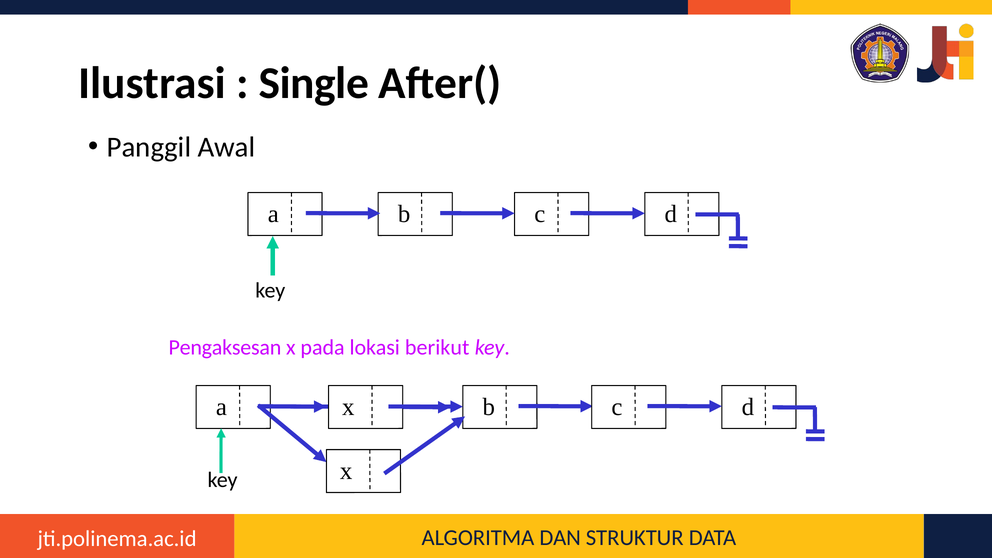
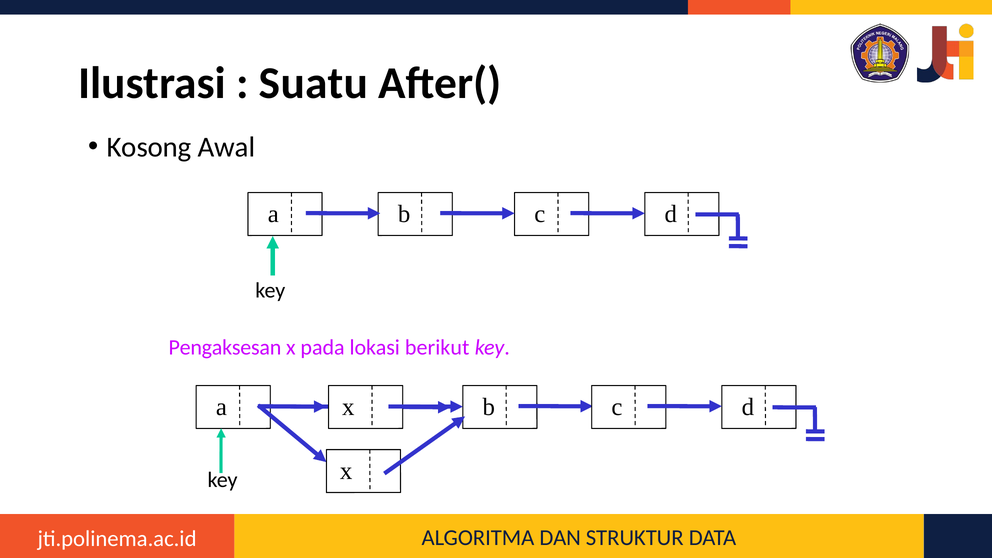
Single: Single -> Suatu
Panggil: Panggil -> Kosong
